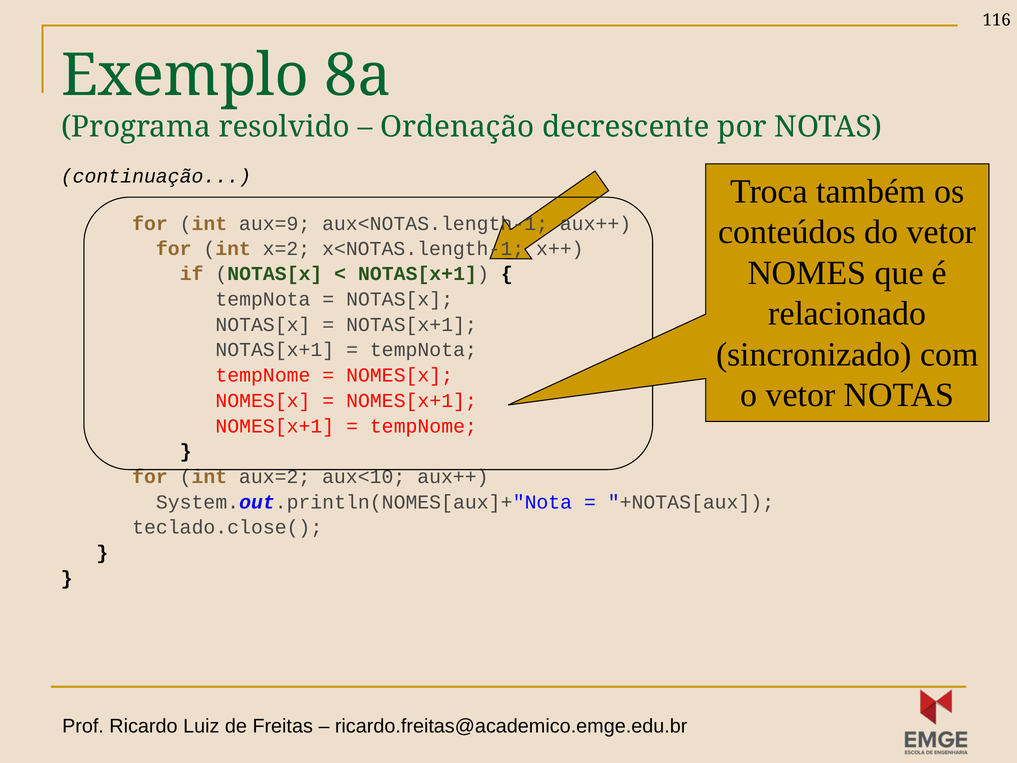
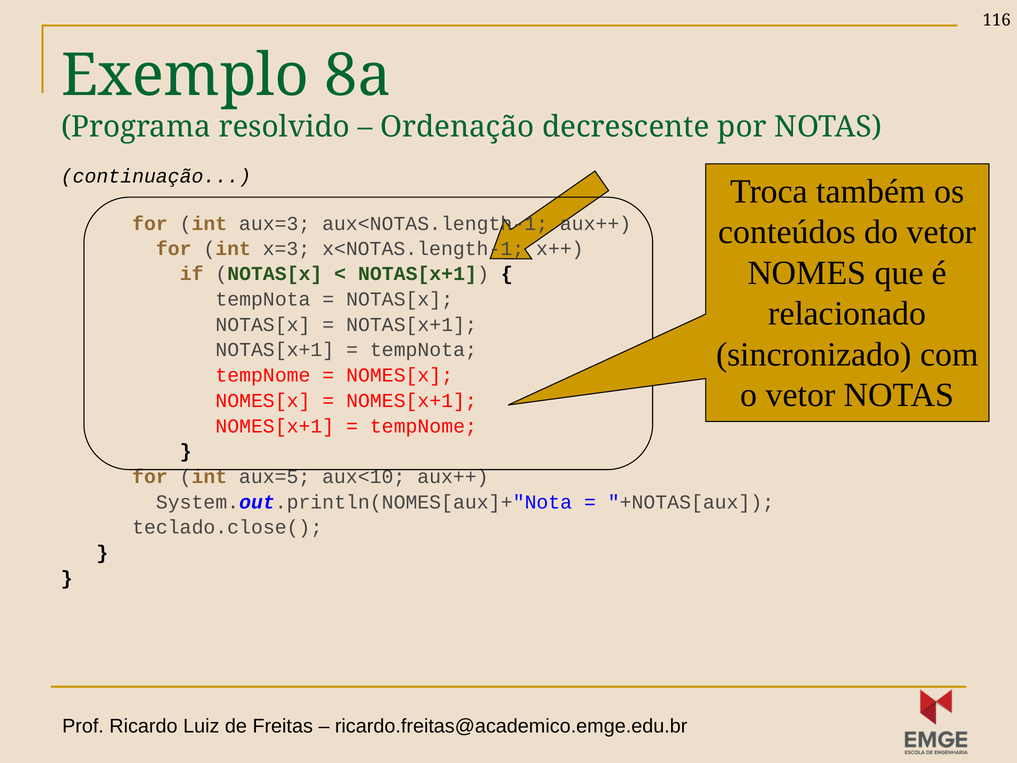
aux=9: aux=9 -> aux=3
x=2: x=2 -> x=3
aux=2: aux=2 -> aux=5
